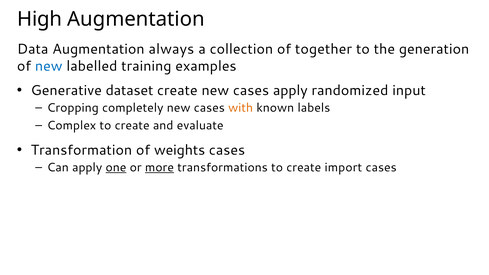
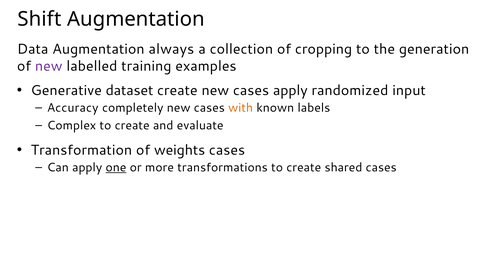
High: High -> Shift
together: together -> cropping
new at (49, 66) colour: blue -> purple
Cropping: Cropping -> Accuracy
more underline: present -> none
import: import -> shared
